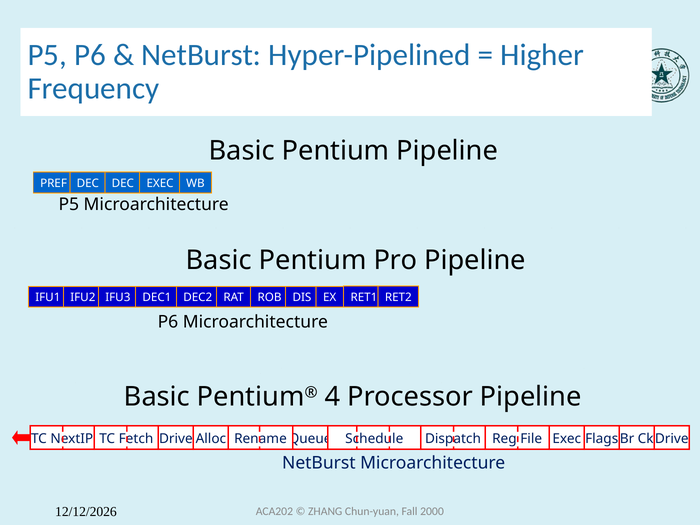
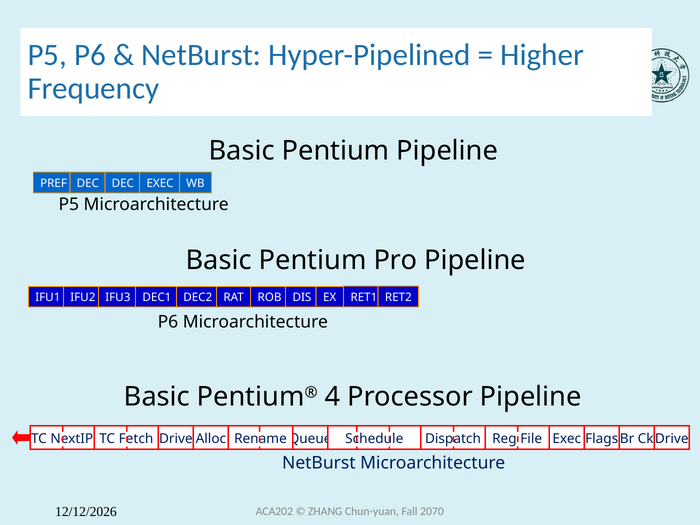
2000: 2000 -> 2070
